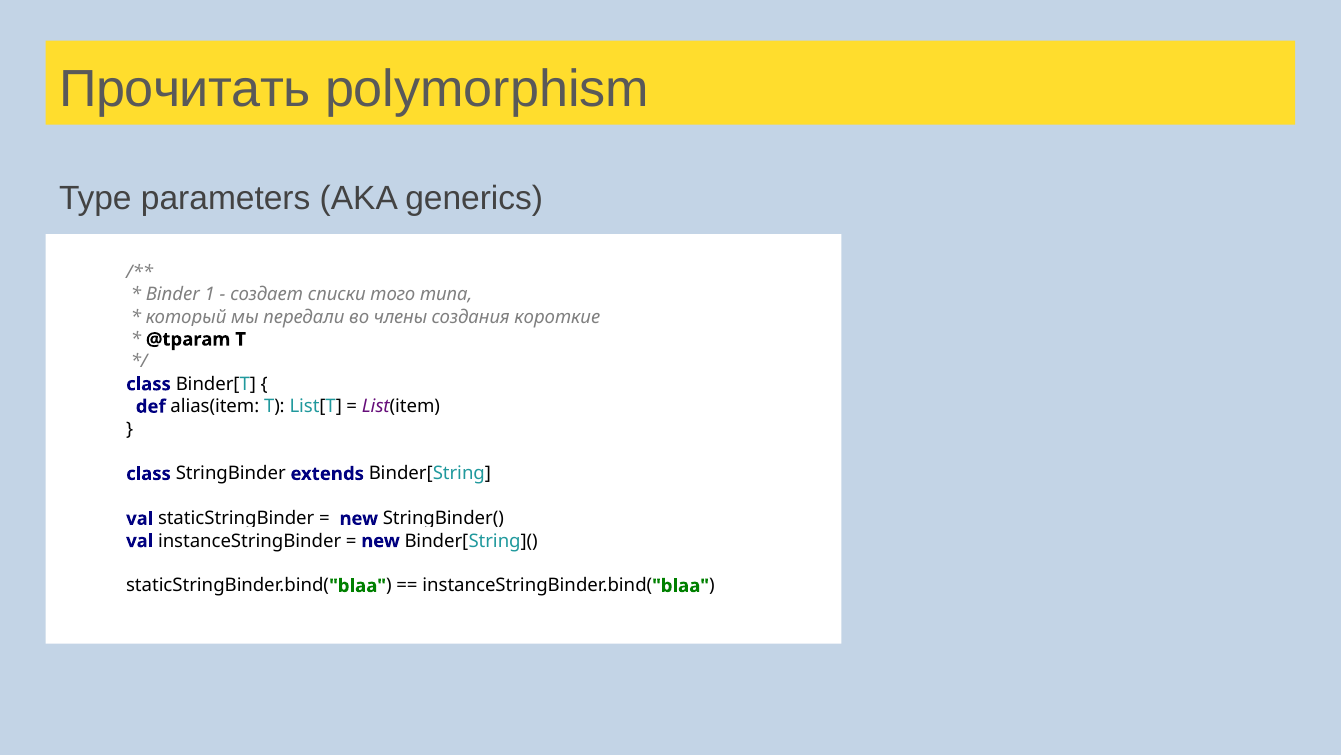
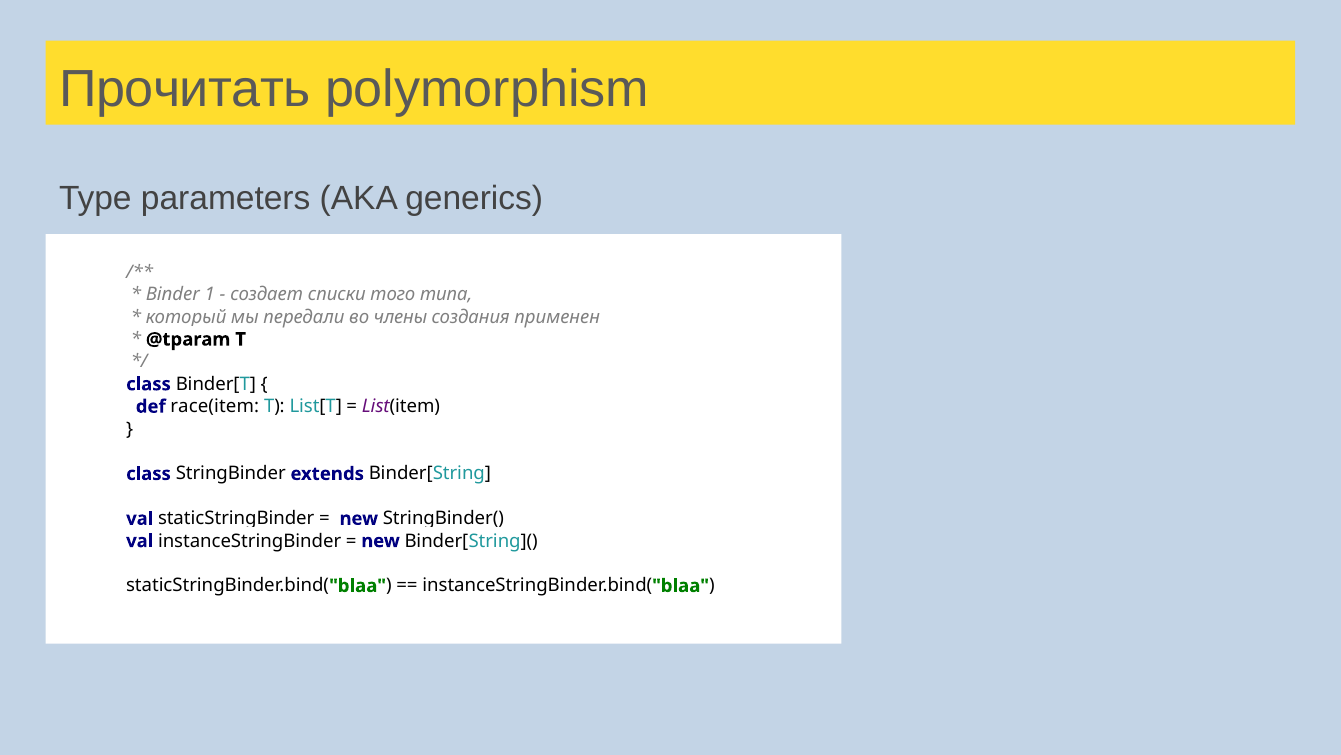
короткие: короткие -> применен
alias(item: alias(item -> race(item
